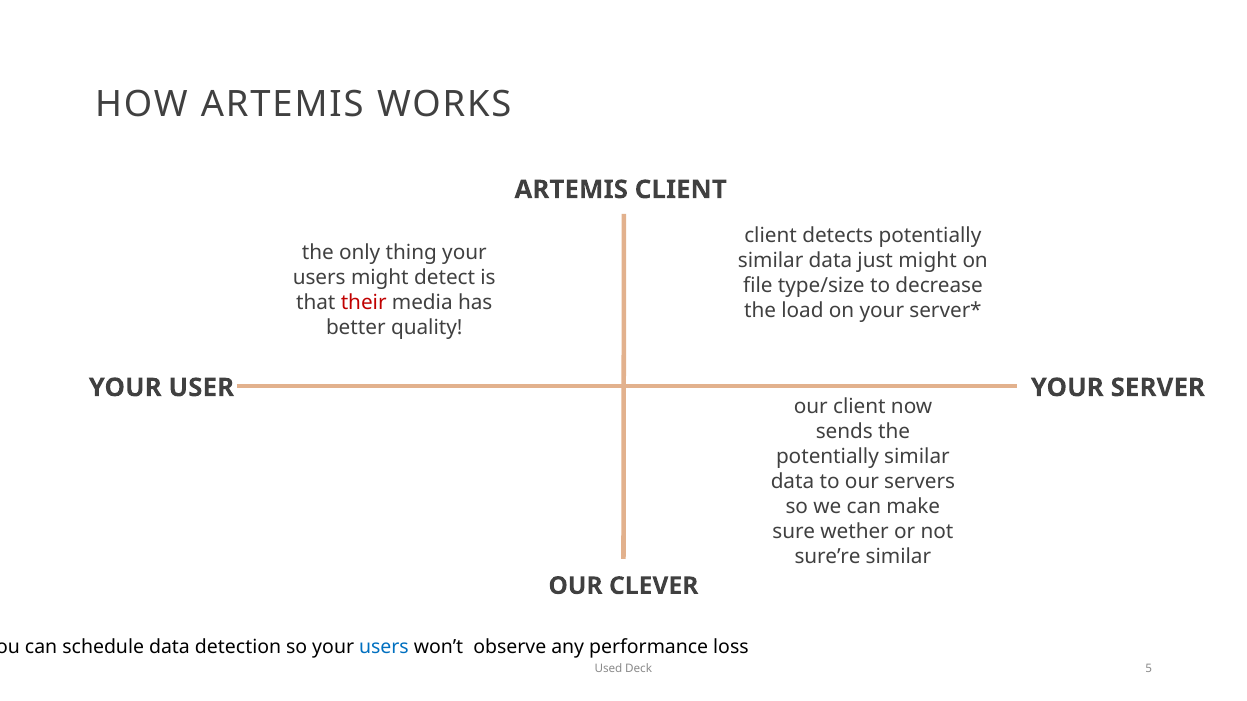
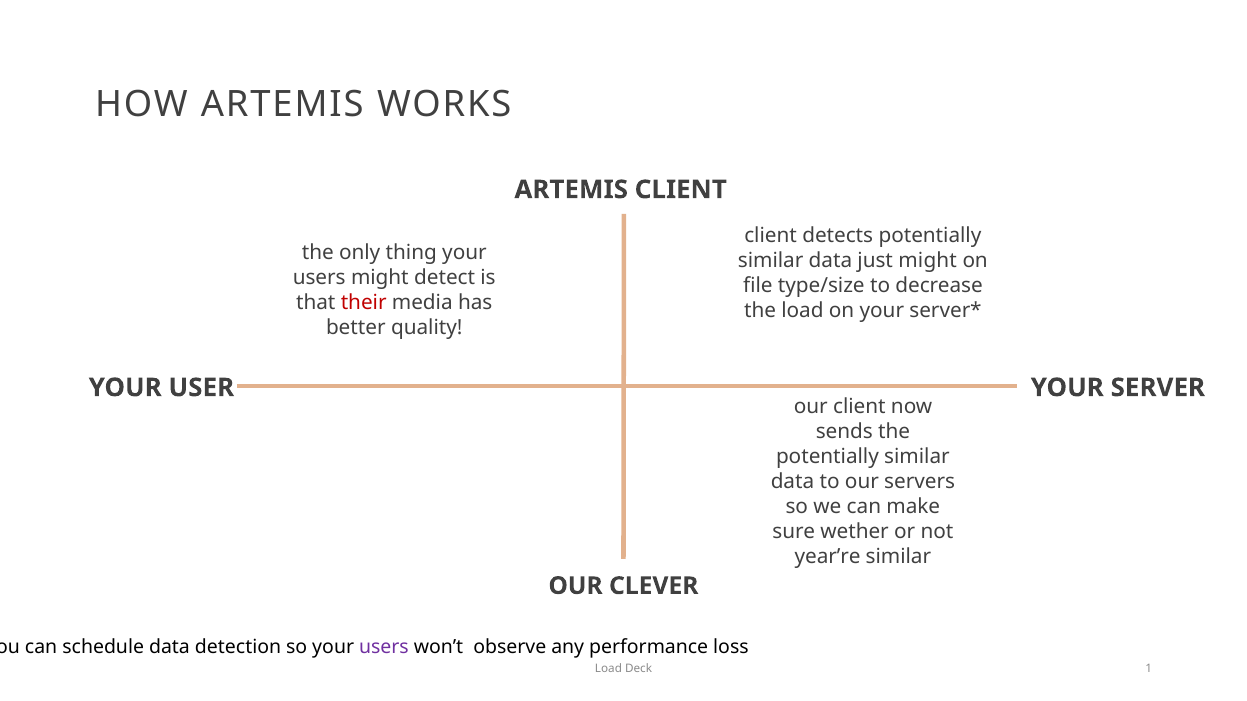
sure’re: sure’re -> year’re
users at (384, 647) colour: blue -> purple
Used at (609, 669): Used -> Load
5: 5 -> 1
